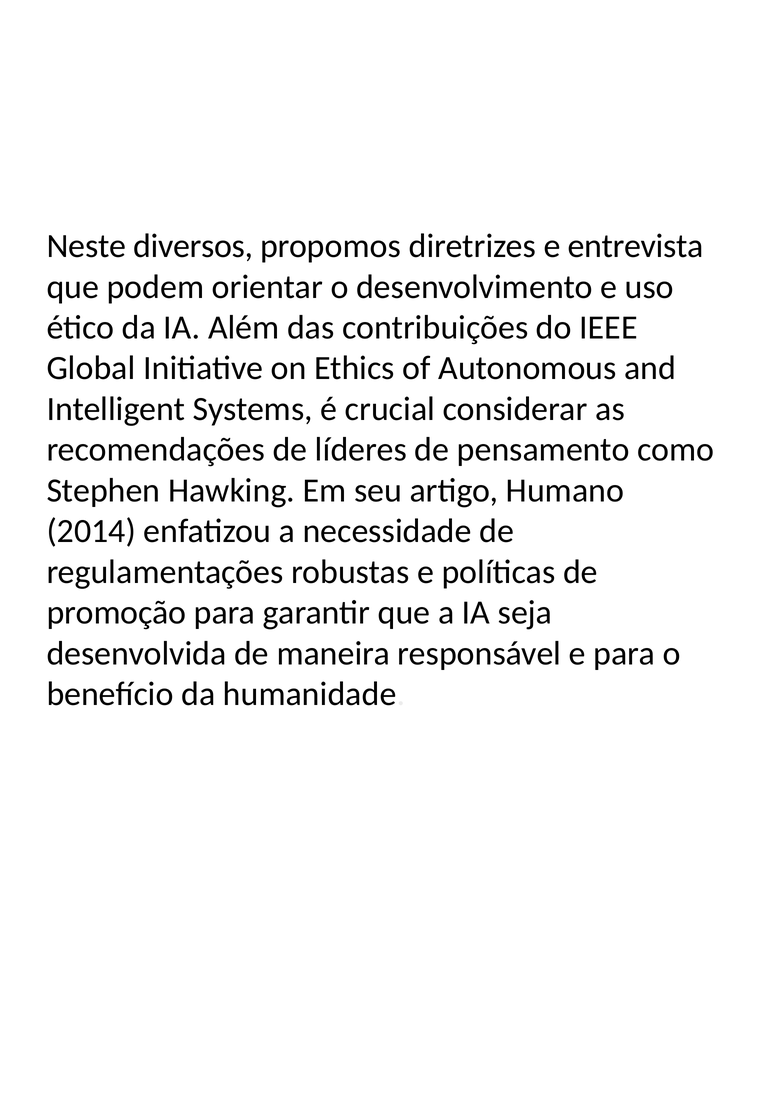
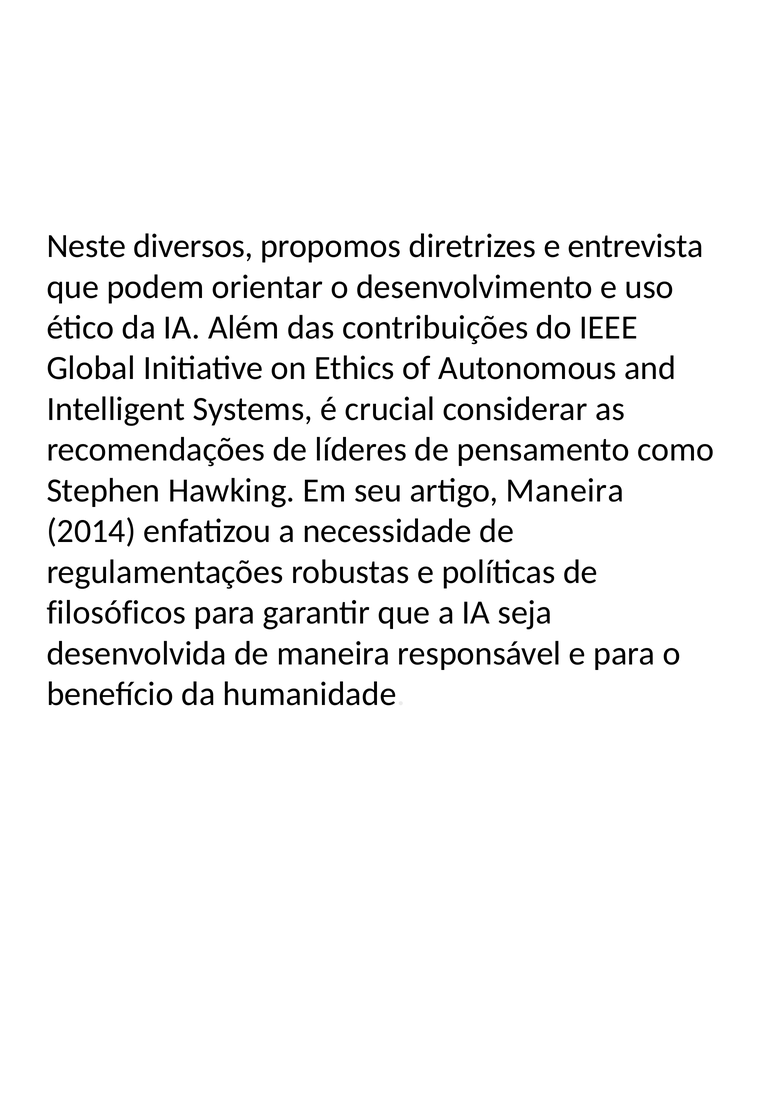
artigo Humano: Humano -> Maneira
promoção: promoção -> filosóficos
